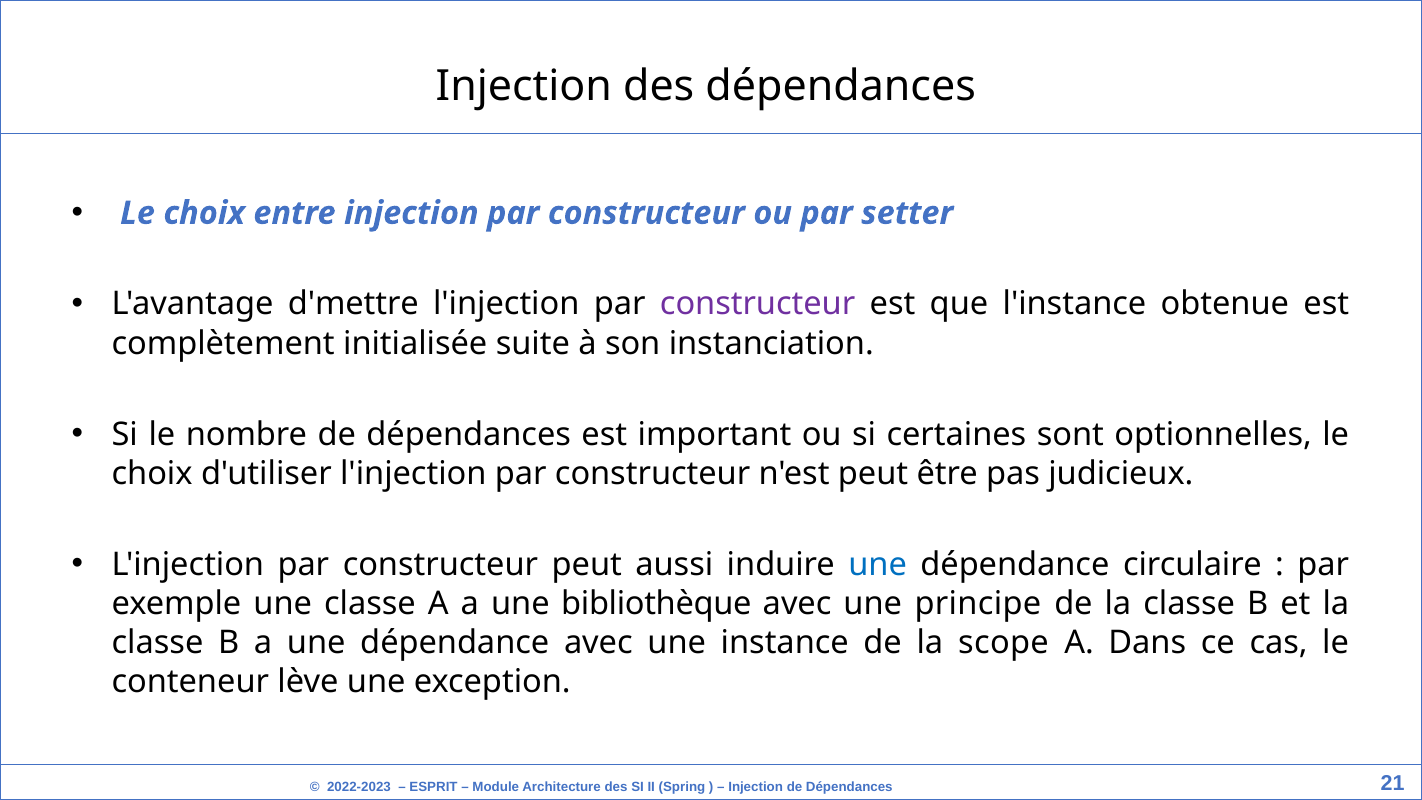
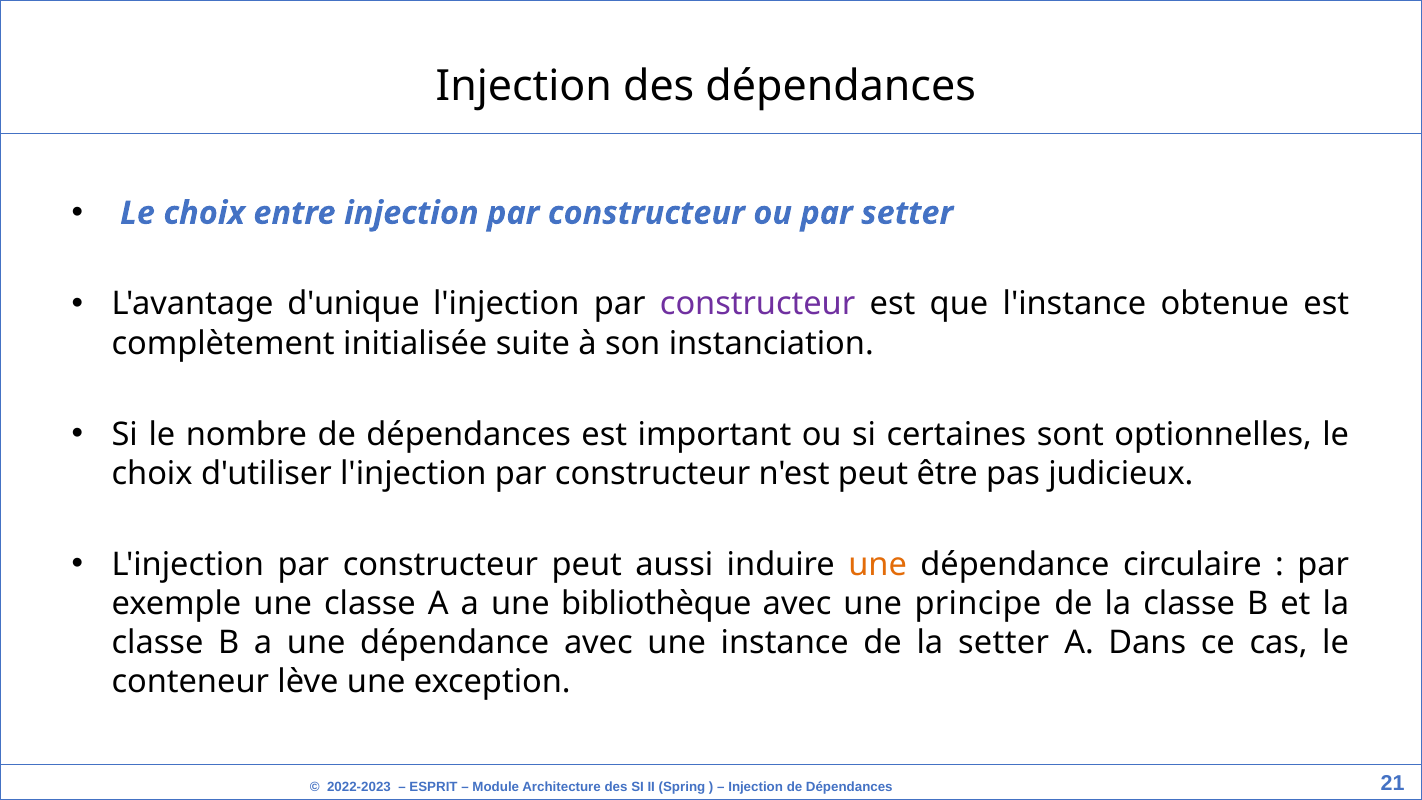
d'mettre: d'mettre -> d'unique
une at (878, 564) colour: blue -> orange
la scope: scope -> setter
